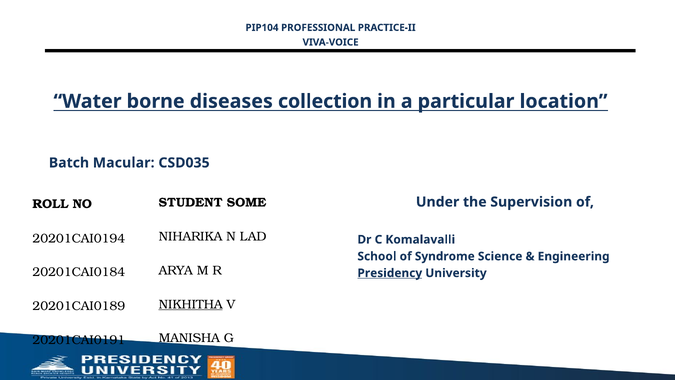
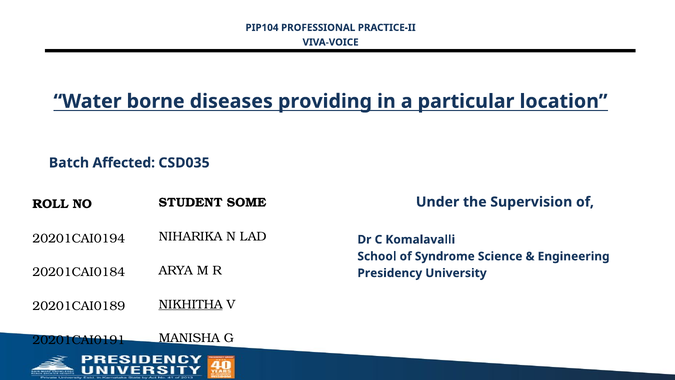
collection: collection -> providing
Macular: Macular -> Affected
Presidency underline: present -> none
